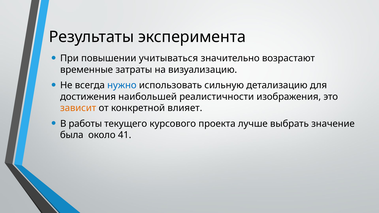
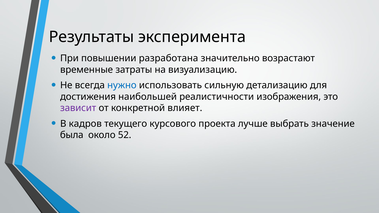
учитываться: учитываться -> разработана
зависит colour: orange -> purple
работы: работы -> кадров
41: 41 -> 52
